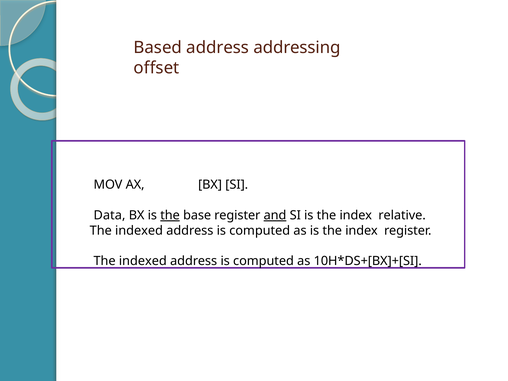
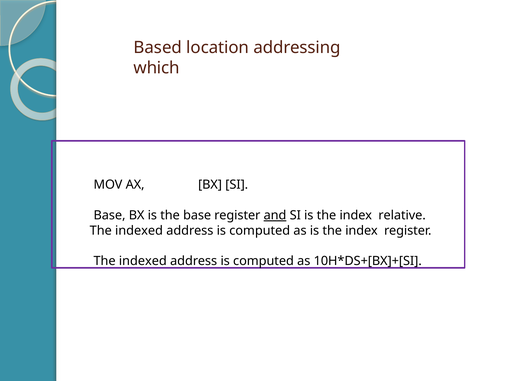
Based address: address -> location
offset: offset -> which
Data at (109, 215): Data -> Base
the at (170, 215) underline: present -> none
